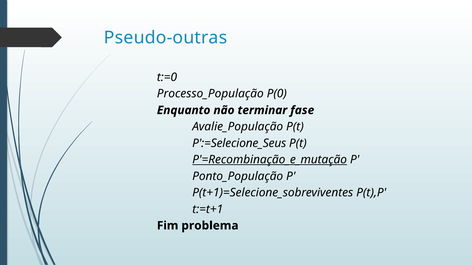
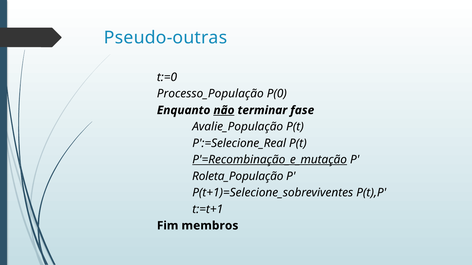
não underline: none -> present
P':=Selecione_Seus: P':=Selecione_Seus -> P':=Selecione_Real
Ponto_População: Ponto_População -> Roleta_População
problema: problema -> membros
